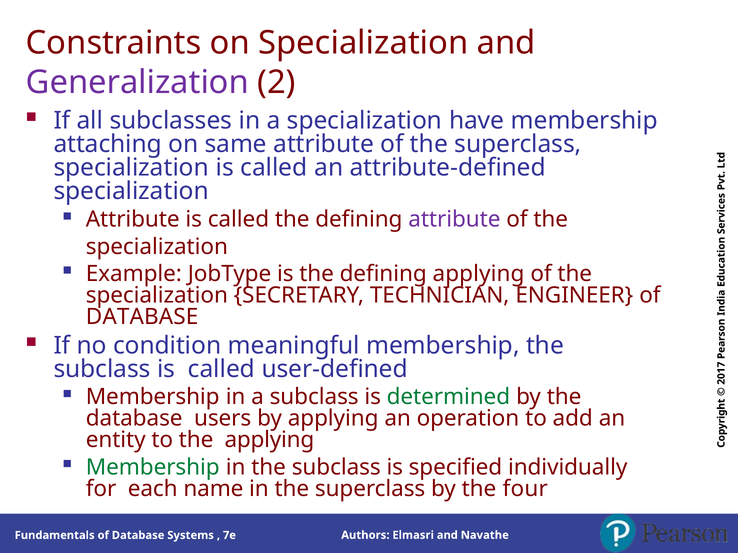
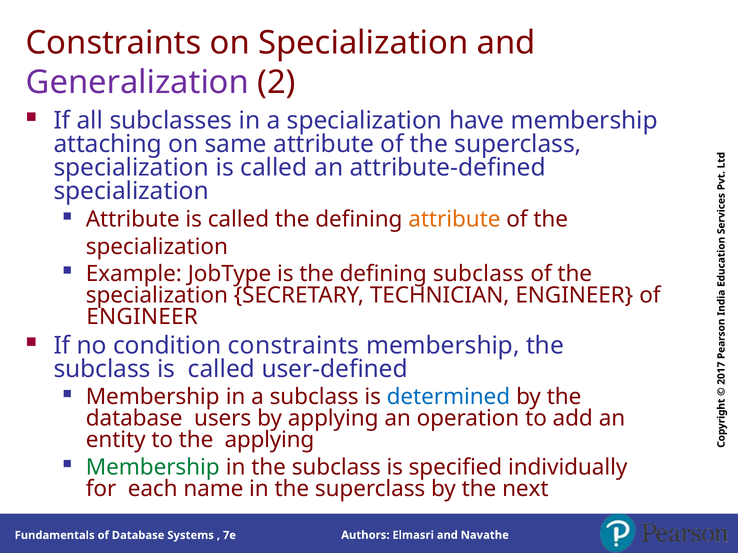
attribute at (454, 220) colour: purple -> orange
defining applying: applying -> subclass
DATABASE at (142, 317): DATABASE -> ENGINEER
condition meaningful: meaningful -> constraints
determined colour: green -> blue
four: four -> next
